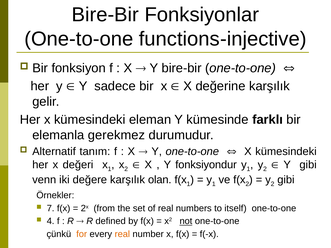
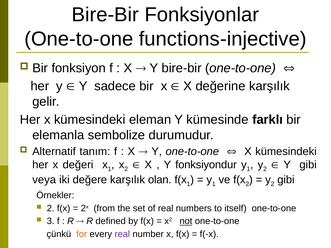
gerekmez: gerekmez -> sembolize
venn: venn -> veya
7 at (51, 208): 7 -> 2
4: 4 -> 3
real at (122, 234) colour: orange -> purple
